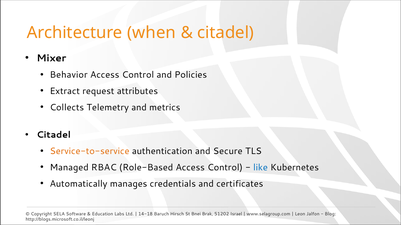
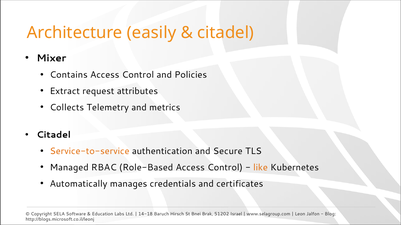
when: when -> easily
Behavior: Behavior -> Contains
like colour: blue -> orange
